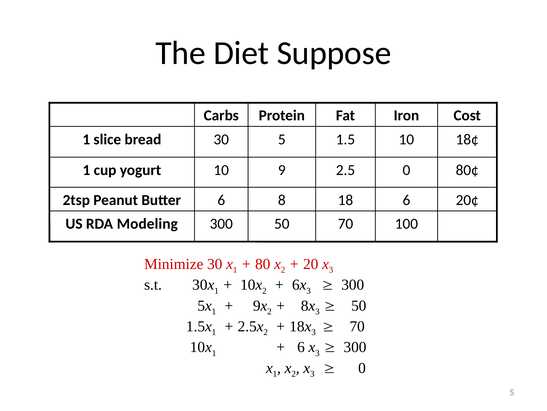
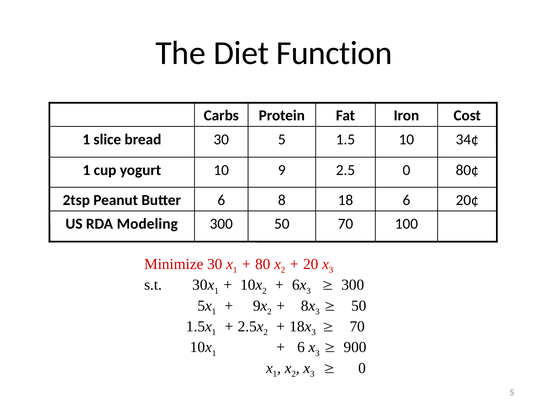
Suppose: Suppose -> Function
18¢: 18¢ -> 34¢
300 at (355, 347): 300 -> 900
